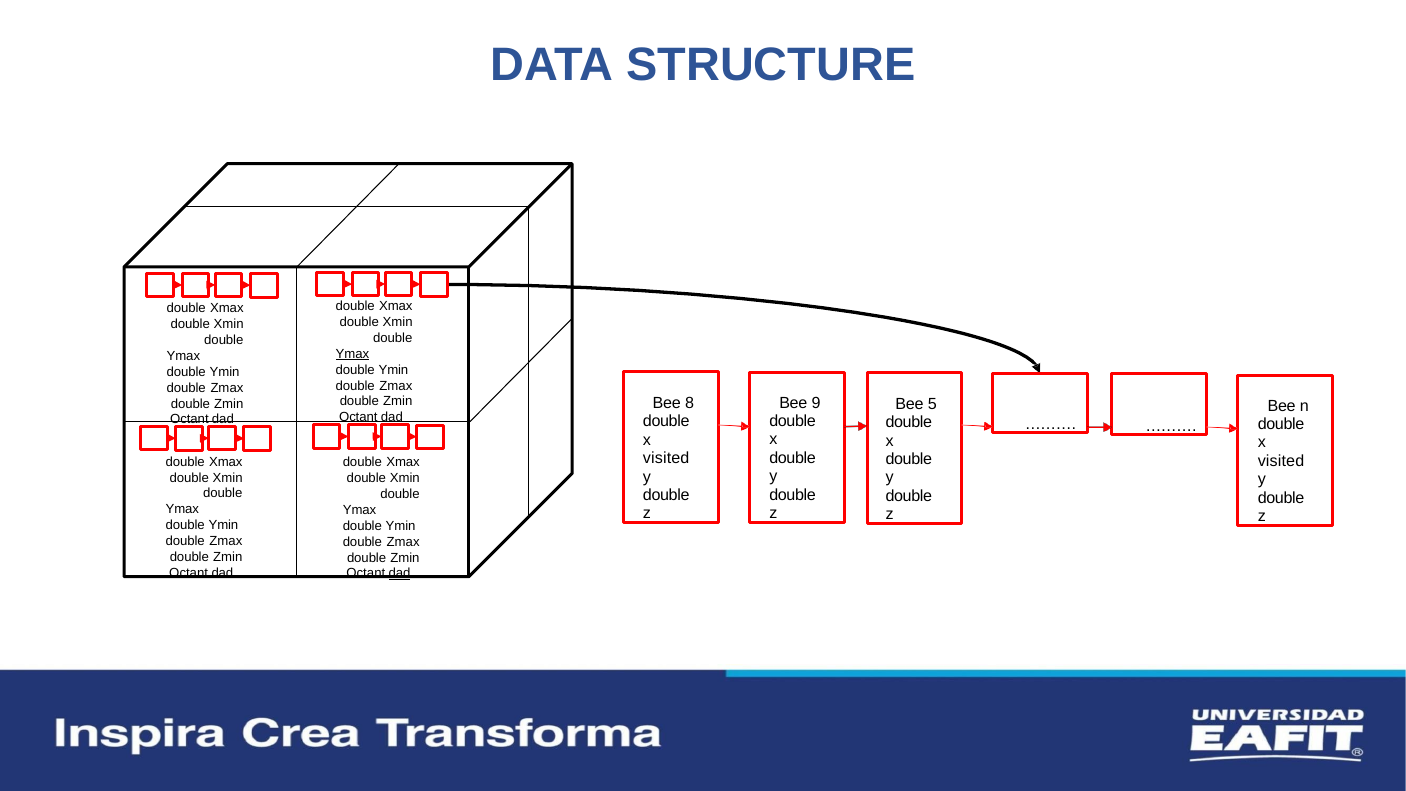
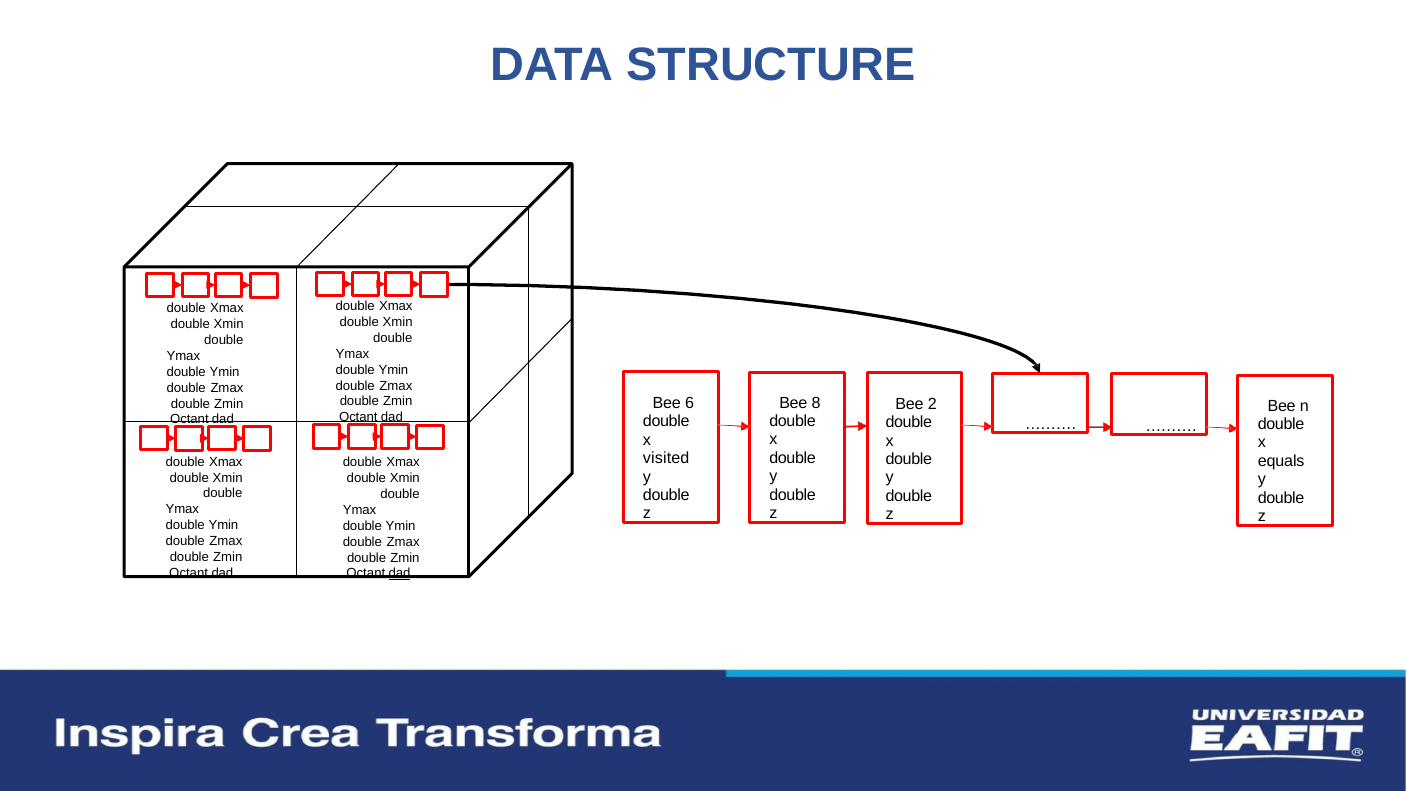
Ymax at (352, 354) underline: present -> none
9: 9 -> 8
8: 8 -> 6
5: 5 -> 2
visited at (1281, 461): visited -> equals
